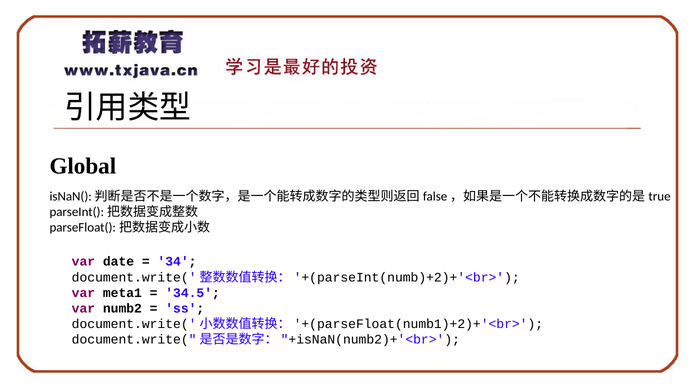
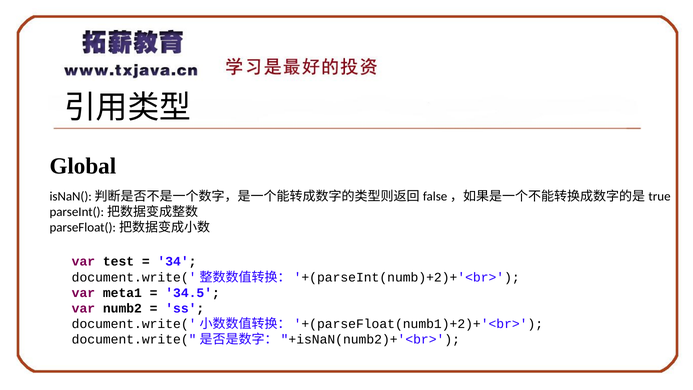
date: date -> test
